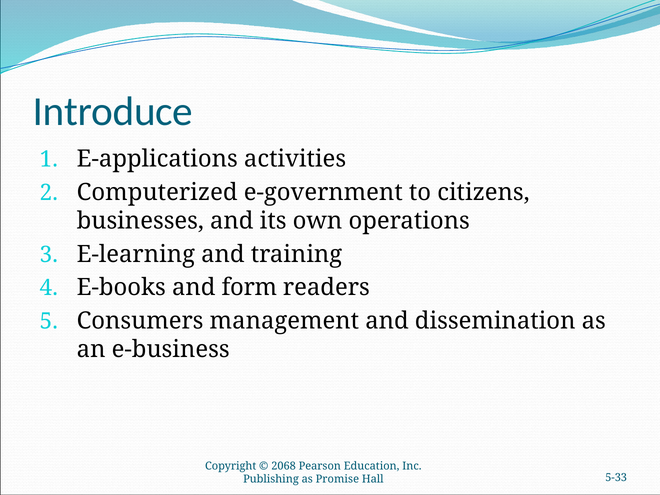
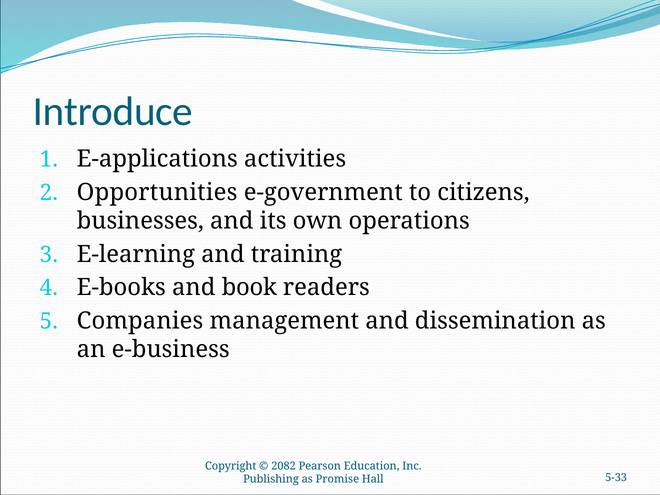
Computerized: Computerized -> Opportunities
form: form -> book
Consumers: Consumers -> Companies
2068: 2068 -> 2082
